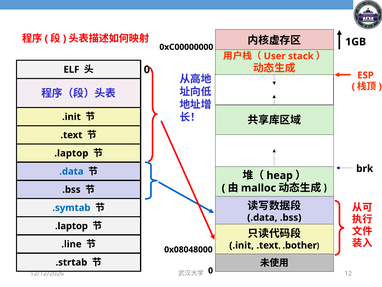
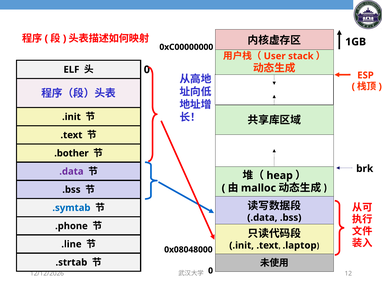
.laptop at (71, 153): .laptop -> .bother
.data at (71, 171) colour: blue -> purple
.laptop at (71, 226): .laptop -> .phone
.bother: .bother -> .laptop
